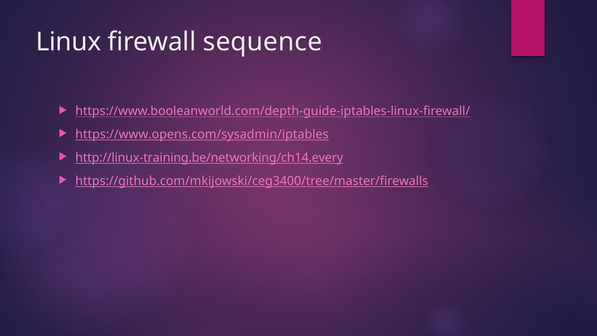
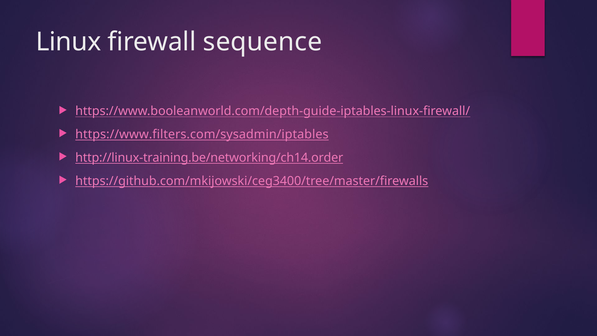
https://www.opens.com/sysadmin/iptables: https://www.opens.com/sysadmin/iptables -> https://www.filters.com/sysadmin/iptables
http://linux-training.be/networking/ch14.every: http://linux-training.be/networking/ch14.every -> http://linux-training.be/networking/ch14.order
